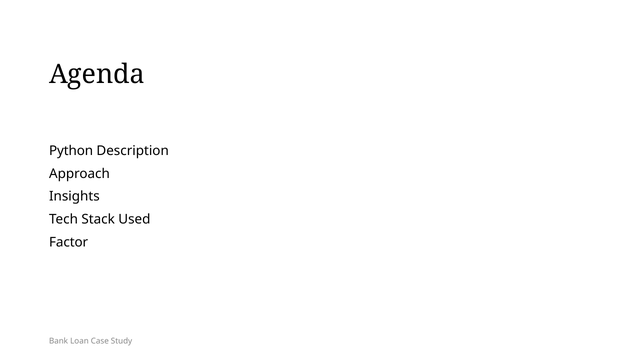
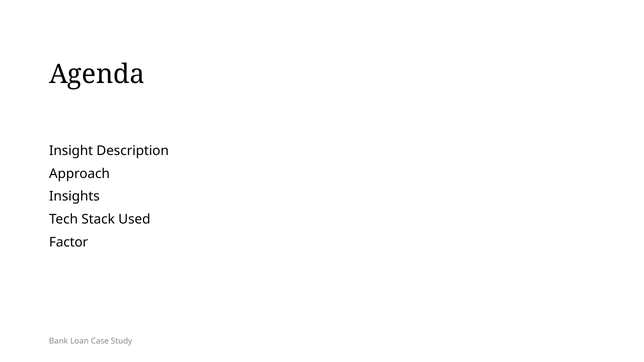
Python: Python -> Insight
